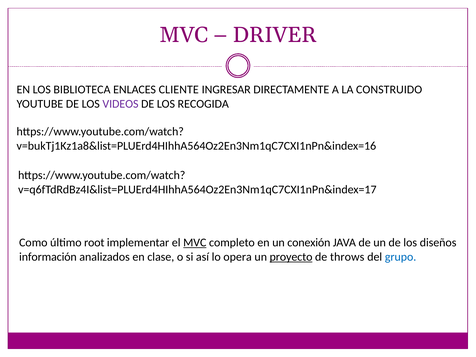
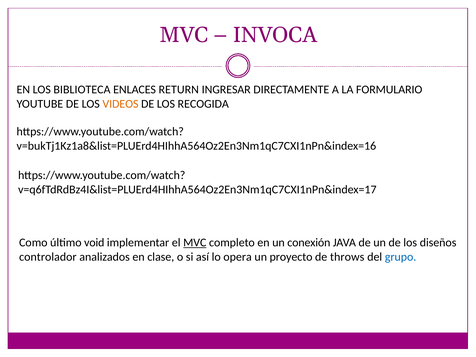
DRIVER: DRIVER -> INVOCA
CLIENTE: CLIENTE -> RETURN
CONSTRUIDO: CONSTRUIDO -> FORMULARIO
VIDEOS colour: purple -> orange
root: root -> void
información: información -> controlador
proyecto underline: present -> none
